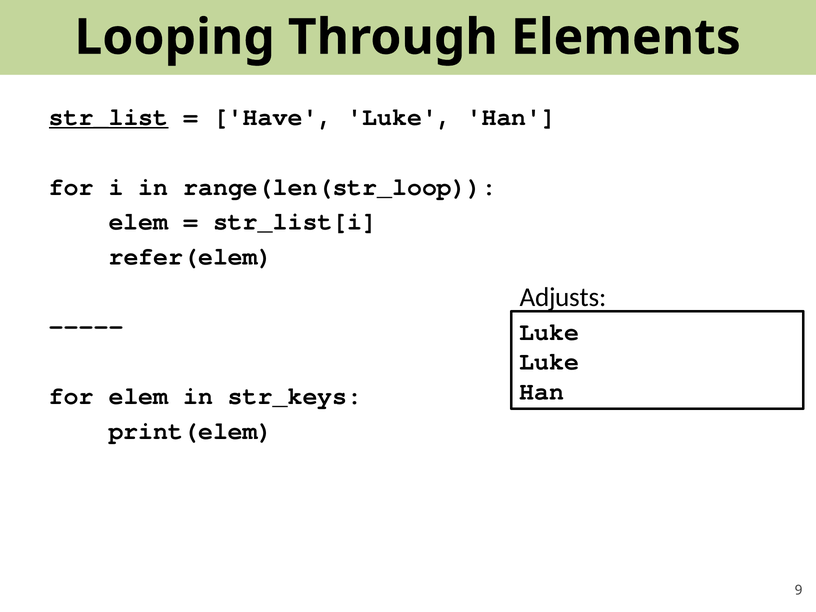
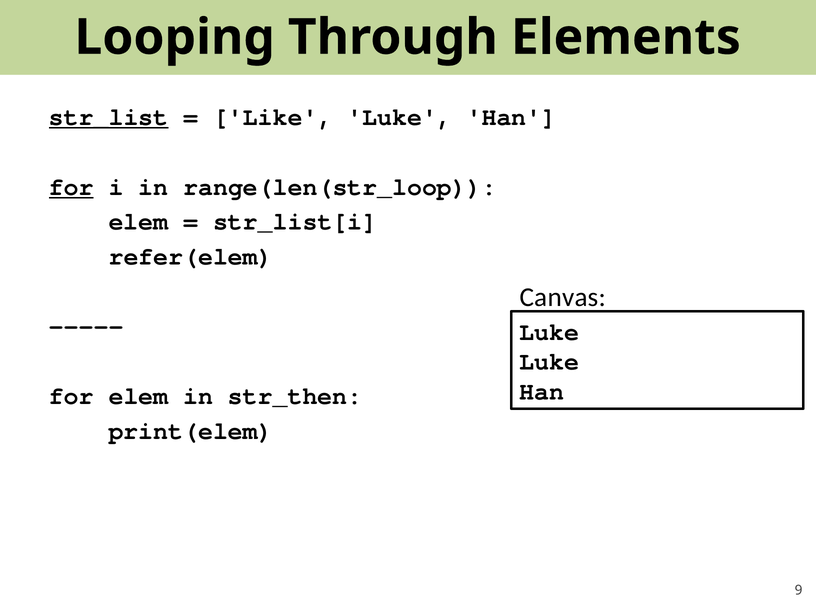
Have: Have -> Like
for at (71, 187) underline: none -> present
Adjusts: Adjusts -> Canvas
str_keys: str_keys -> str_then
